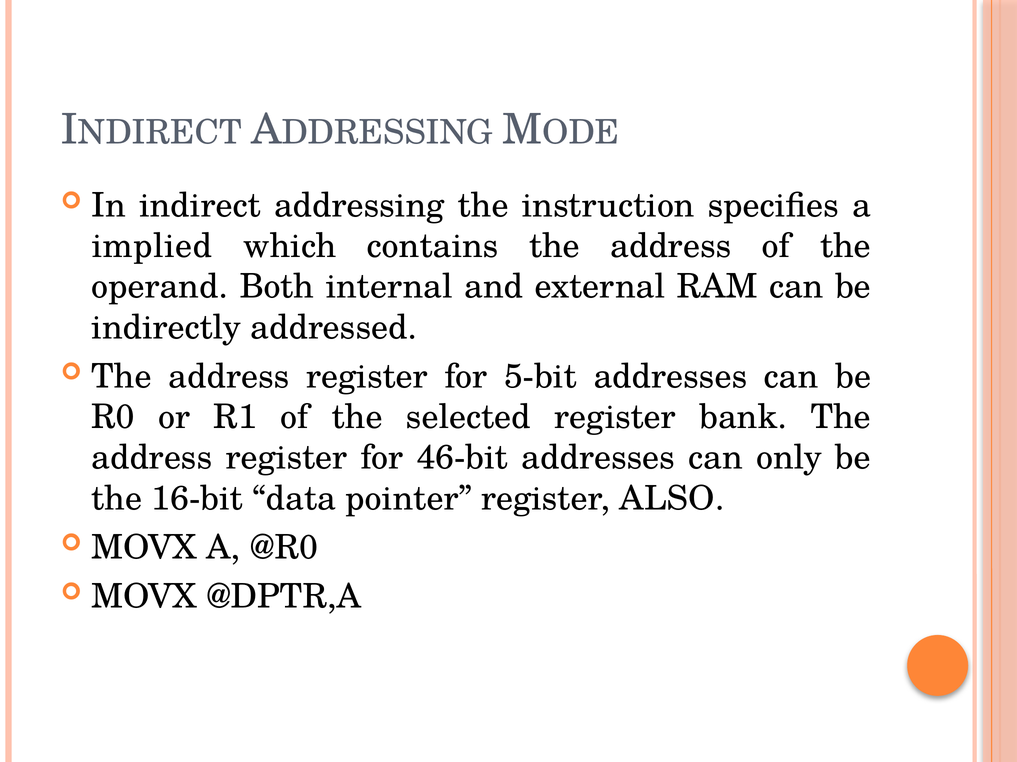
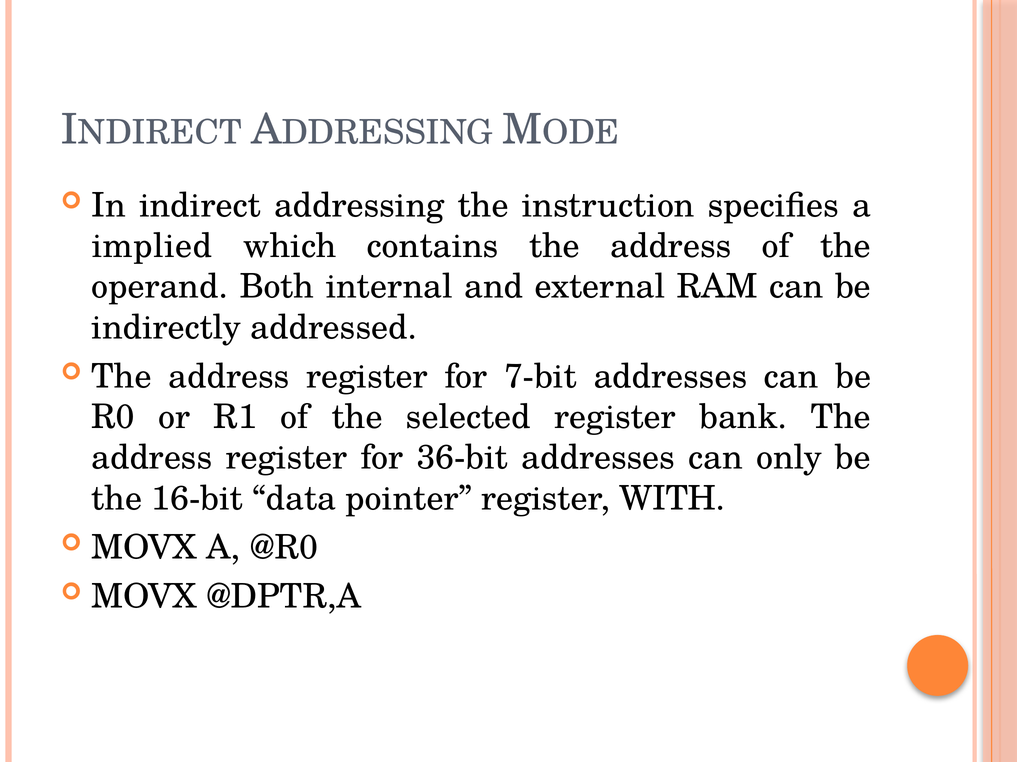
5-bit: 5-bit -> 7-bit
46-bit: 46-bit -> 36-bit
ALSO: ALSO -> WITH
